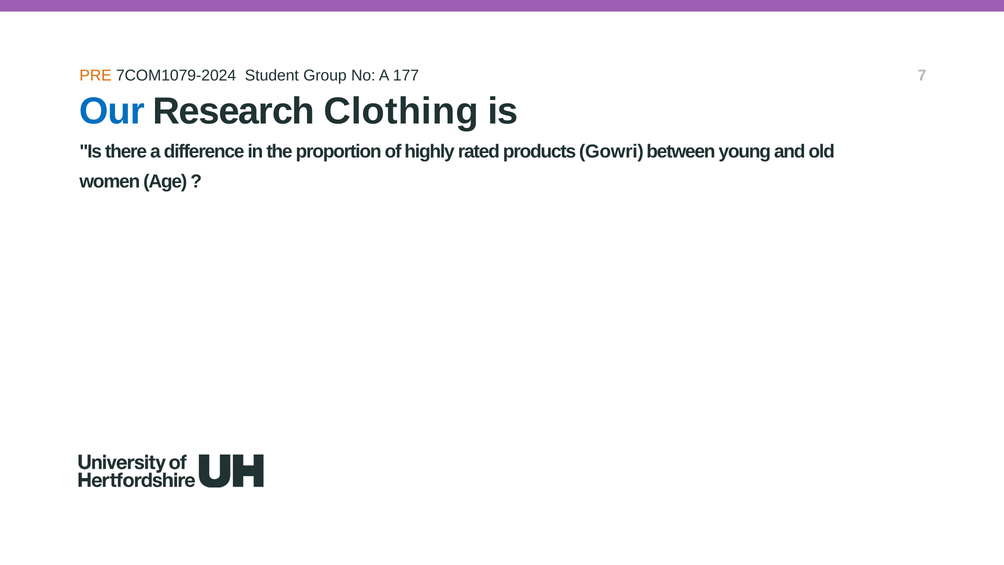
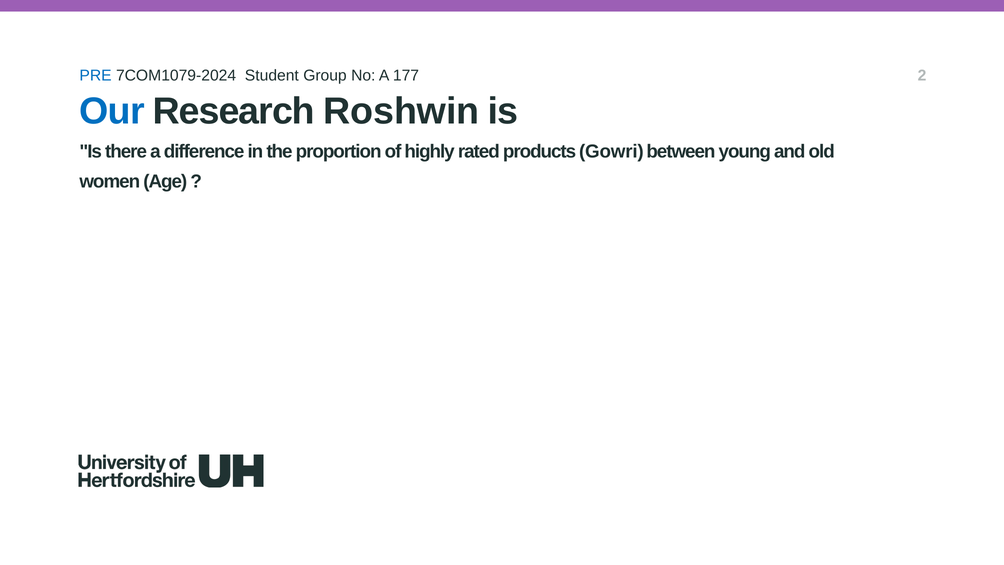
PRE colour: orange -> blue
7: 7 -> 2
Clothing: Clothing -> Roshwin
